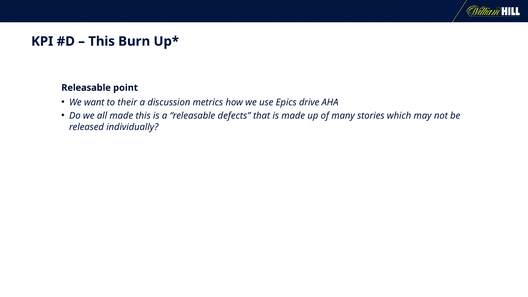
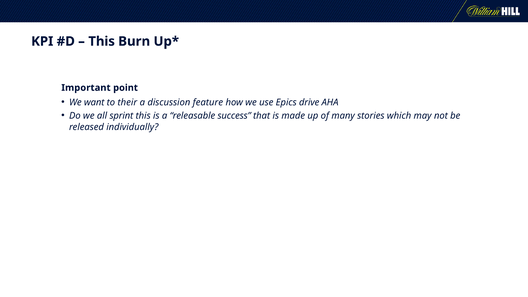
Releasable at (86, 88): Releasable -> Important
metrics: metrics -> feature
all made: made -> sprint
defects: defects -> success
